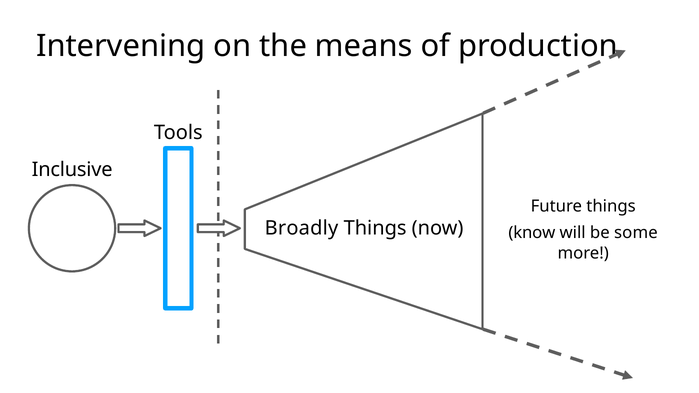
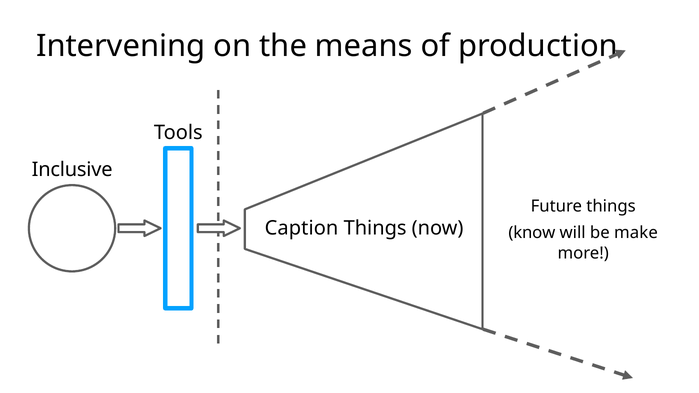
Broadly: Broadly -> Caption
some: some -> make
